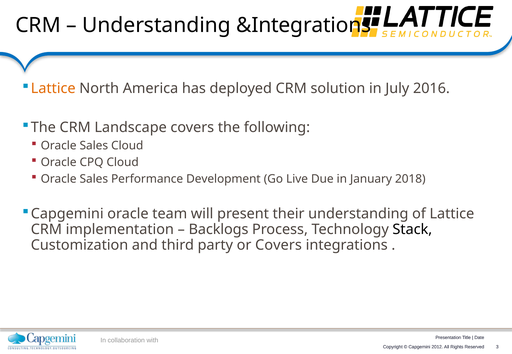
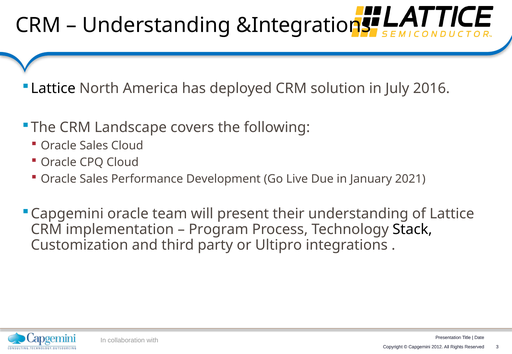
Lattice at (53, 89) colour: orange -> black
2018: 2018 -> 2021
Backlogs: Backlogs -> Program
or Covers: Covers -> Ultipro
